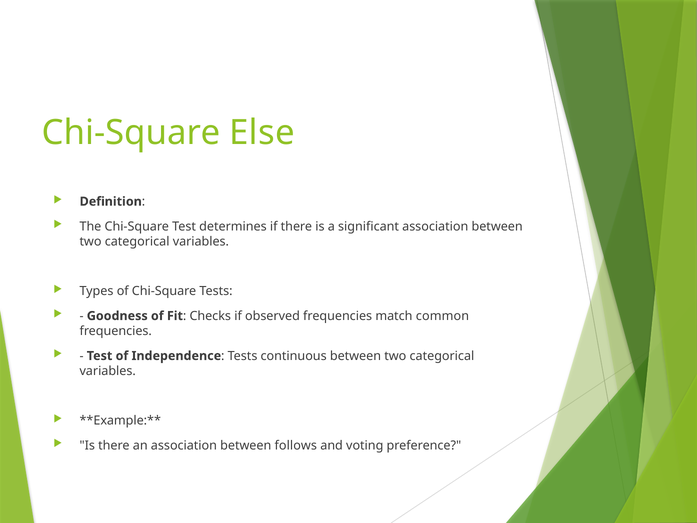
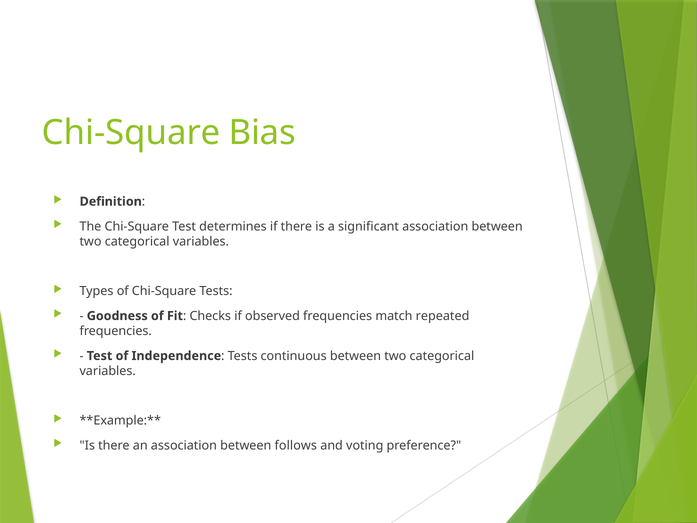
Else: Else -> Bias
common: common -> repeated
